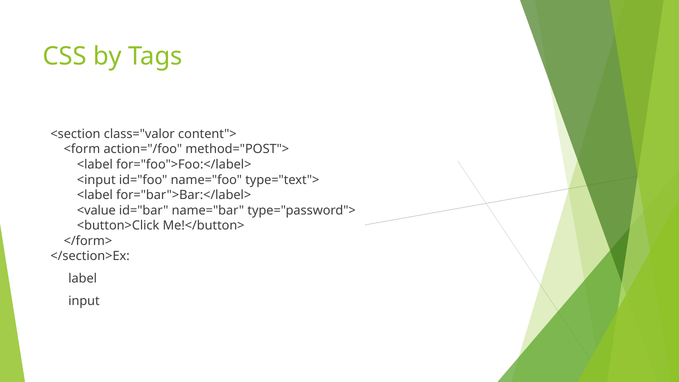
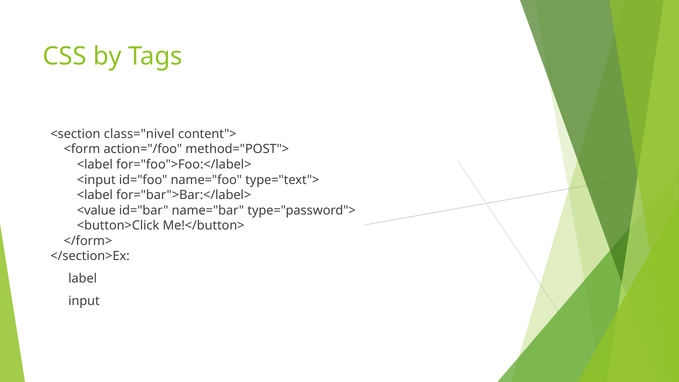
class="valor: class="valor -> class="nivel
